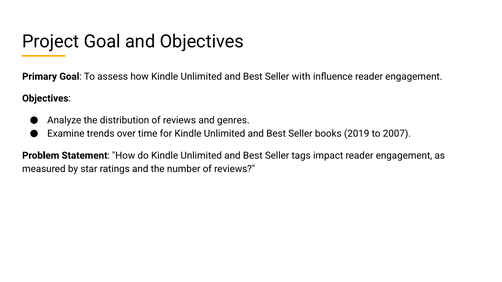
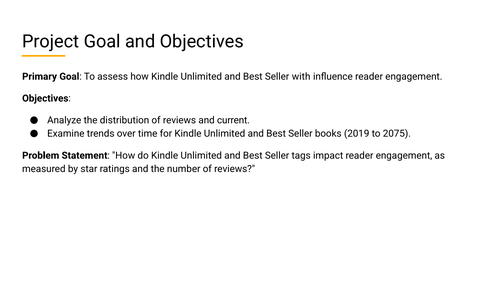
genres: genres -> current
2007: 2007 -> 2075
